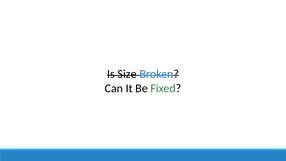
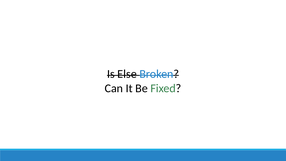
Size: Size -> Else
